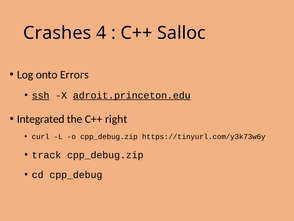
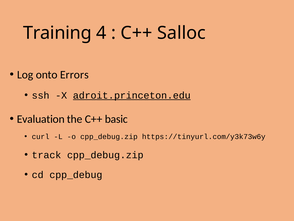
Crashes: Crashes -> Training
ssh underline: present -> none
Integrated: Integrated -> Evaluation
right: right -> basic
